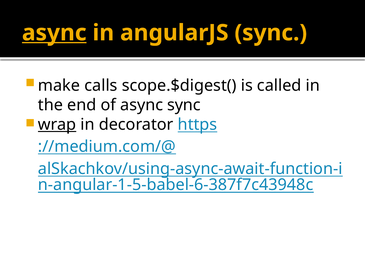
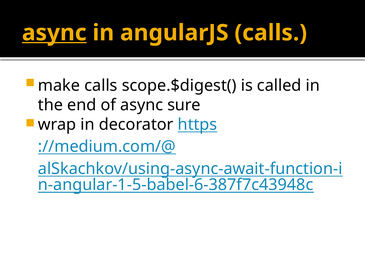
angularJS sync: sync -> calls
async sync: sync -> sure
wrap underline: present -> none
